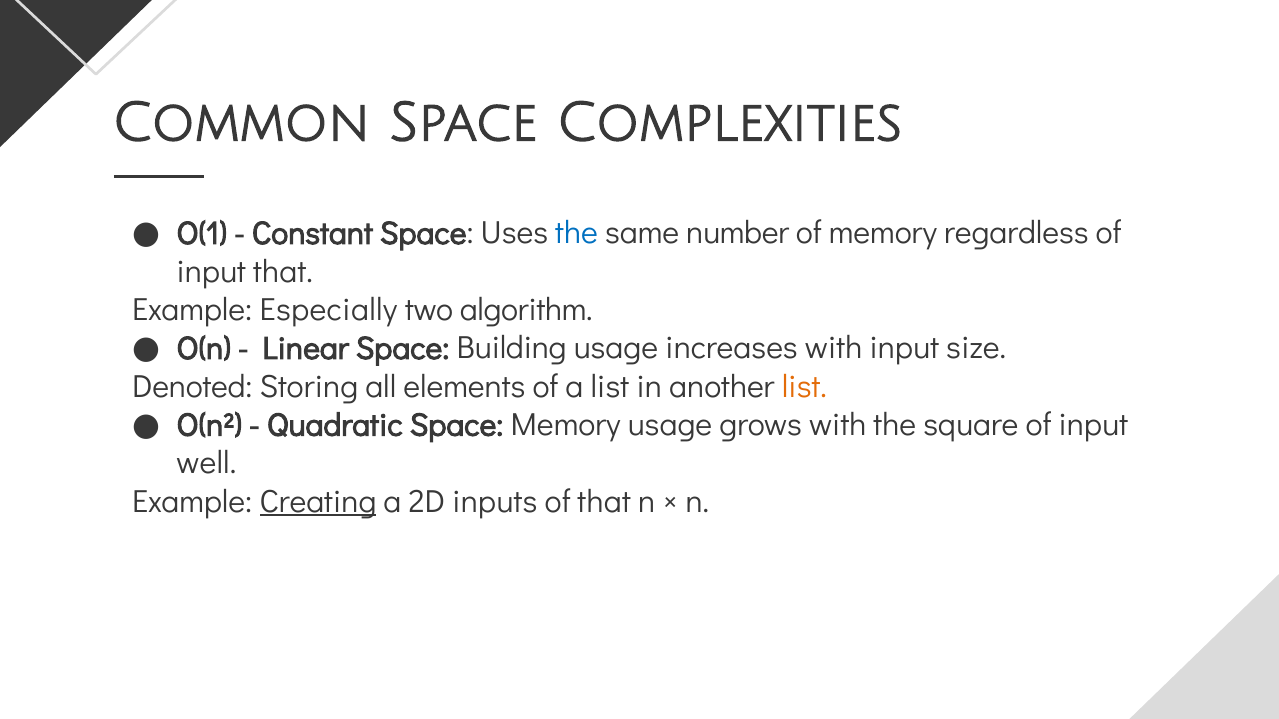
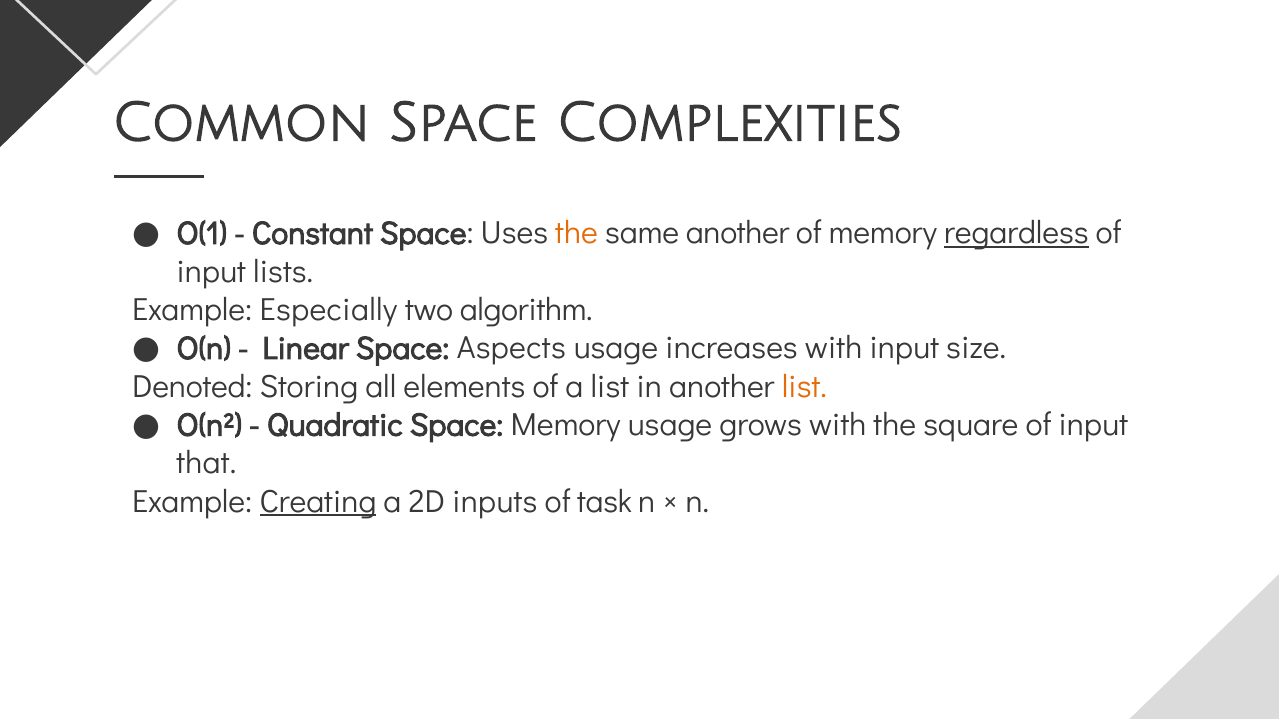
the at (577, 233) colour: blue -> orange
same number: number -> another
regardless underline: none -> present
input that: that -> lists
Building: Building -> Aspects
well: well -> that
of that: that -> task
